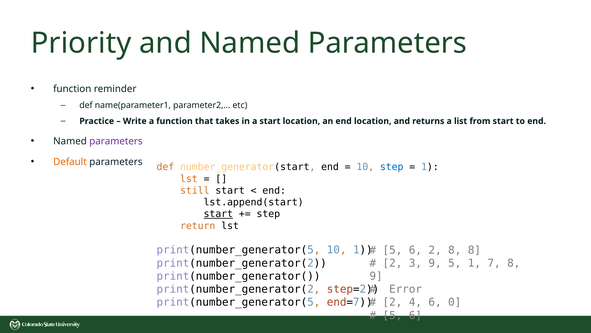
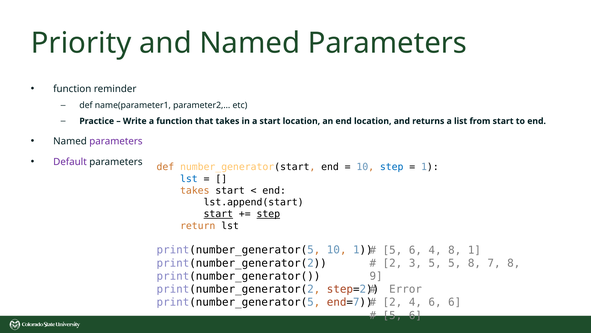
Default colour: orange -> purple
lst at (189, 178) colour: orange -> blue
still at (195, 190): still -> takes
step at (268, 214) underline: none -> present
6 2: 2 -> 4
8 8: 8 -> 1
3 9: 9 -> 5
5 1: 1 -> 8
6 0: 0 -> 6
